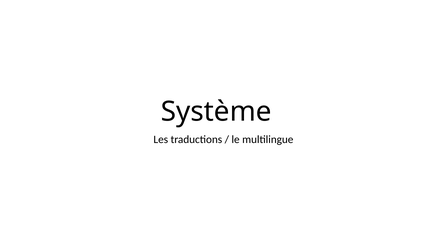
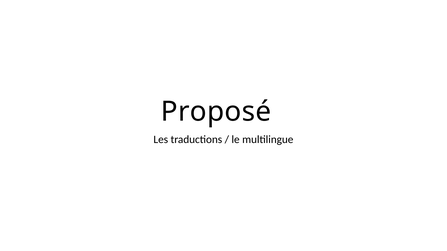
Système: Système -> Proposé
